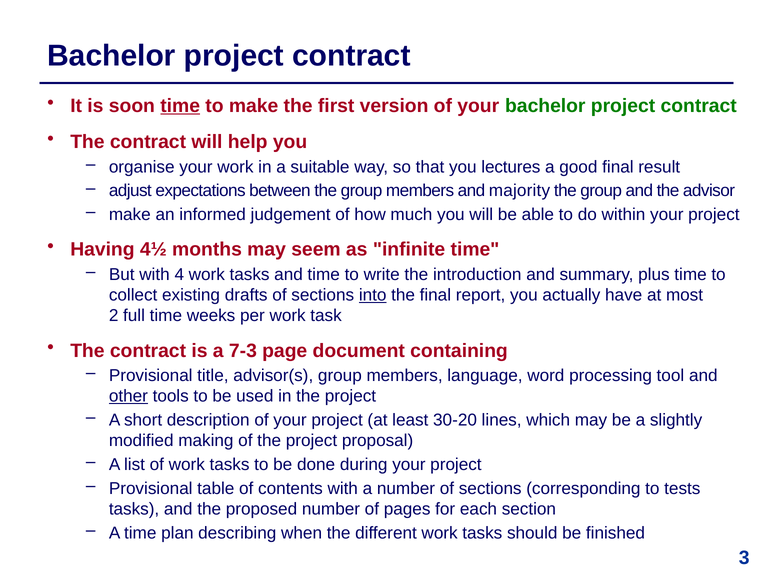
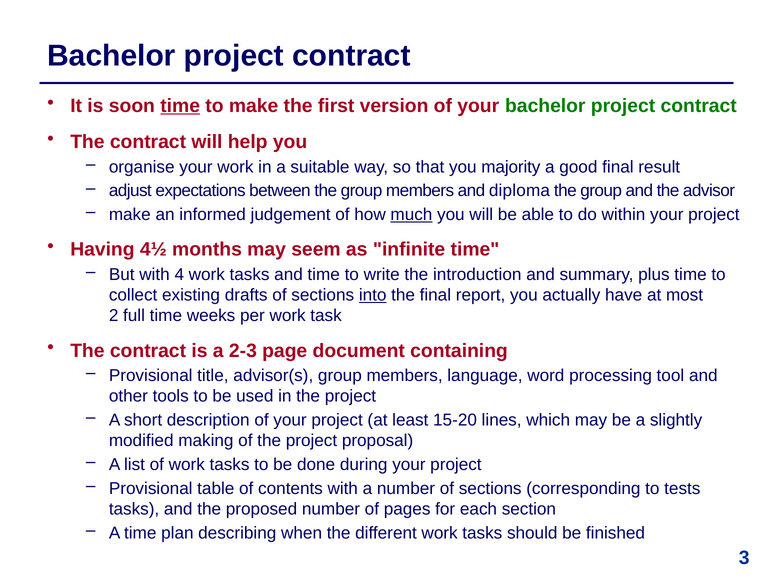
lectures: lectures -> majority
majority: majority -> diploma
much underline: none -> present
7-3: 7-3 -> 2-3
other underline: present -> none
30-20: 30-20 -> 15-20
